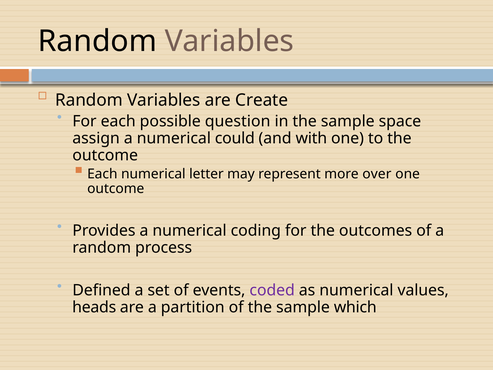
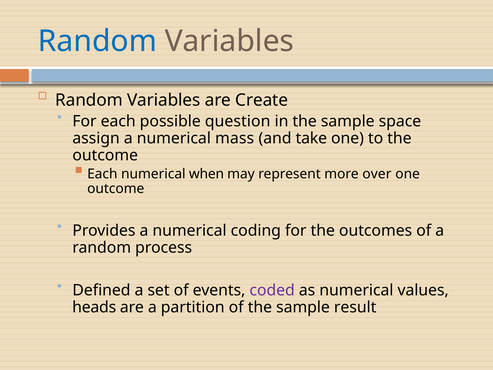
Random at (97, 41) colour: black -> blue
could: could -> mass
with: with -> take
letter: letter -> when
which: which -> result
